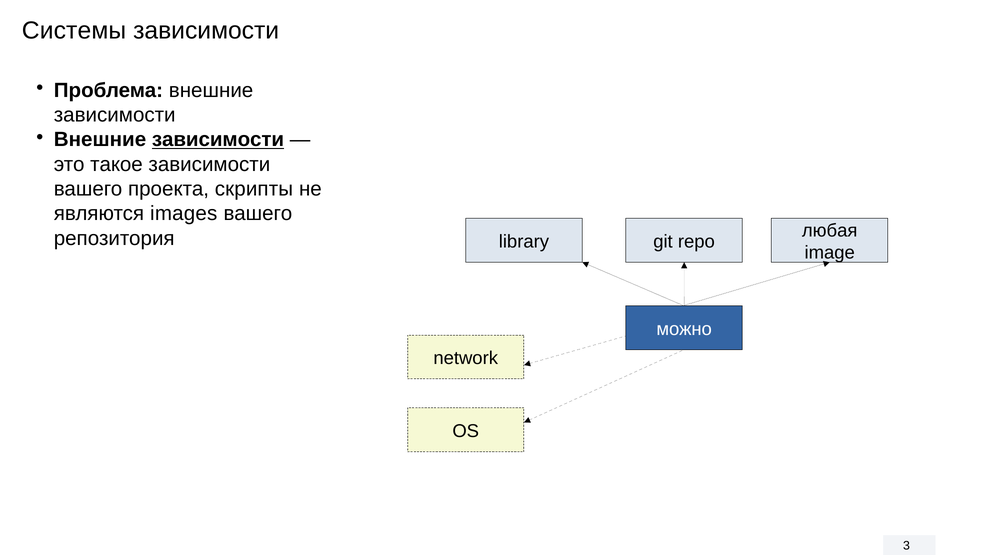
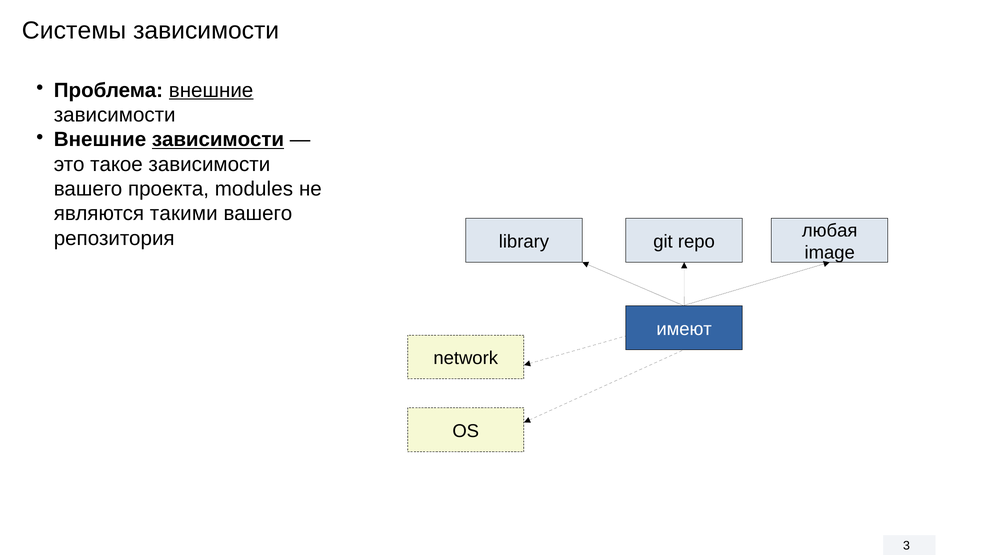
внешние at (211, 90) underline: none -> present
скрипты: скрипты -> modules
images: images -> такими
можно: можно -> имеют
